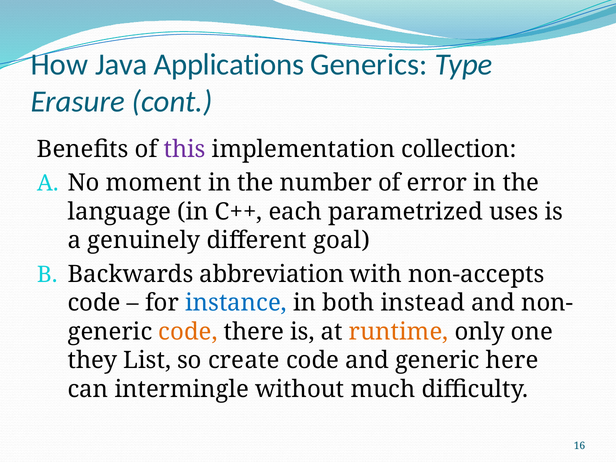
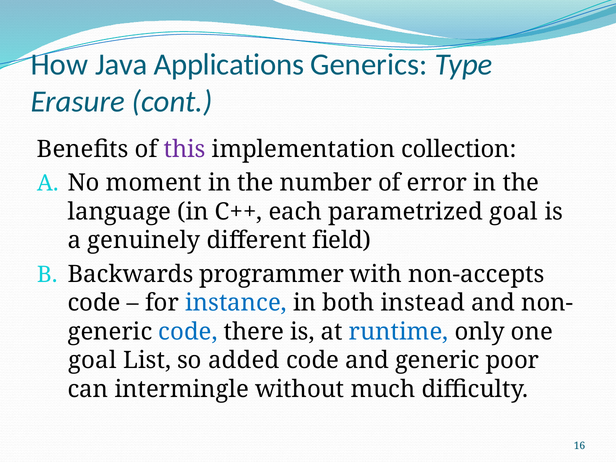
parametrized uses: uses -> goal
goal: goal -> field
abbreviation: abbreviation -> programmer
code at (188, 332) colour: orange -> blue
runtime colour: orange -> blue
they at (93, 360): they -> goal
create: create -> added
here: here -> poor
